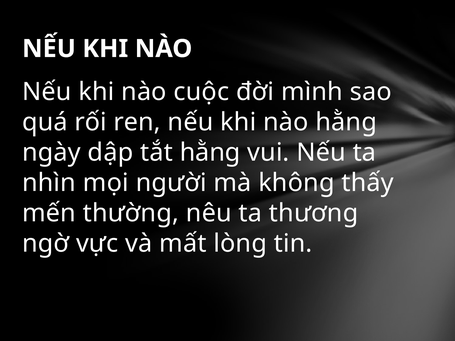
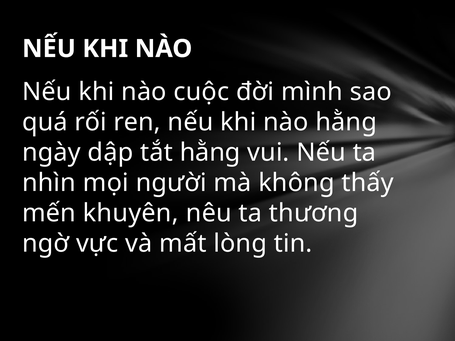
thường: thường -> khuyên
